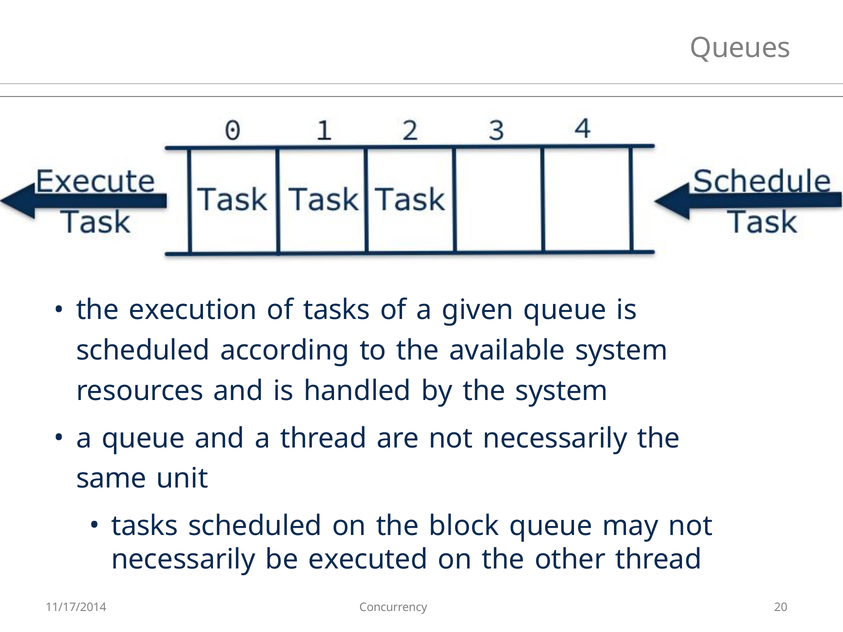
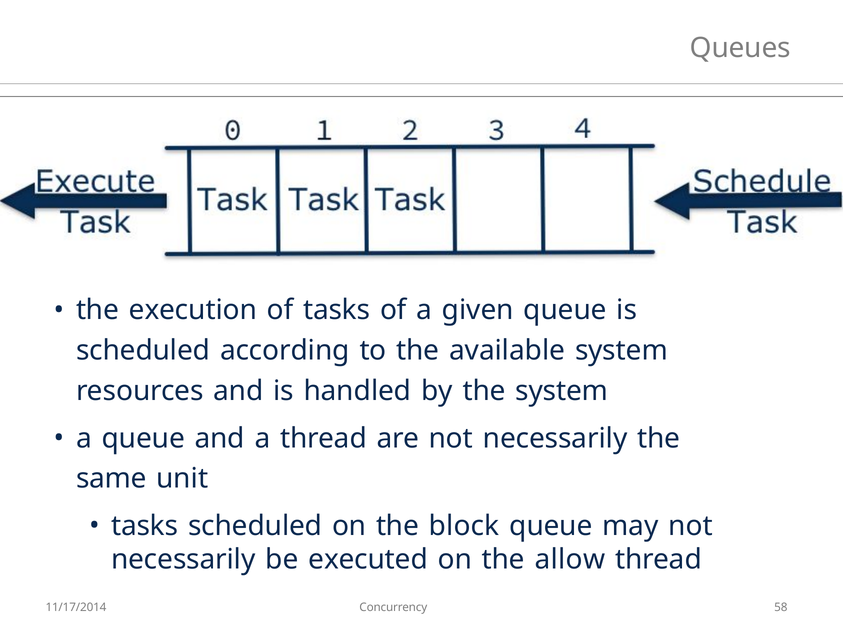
other: other -> allow
20: 20 -> 58
